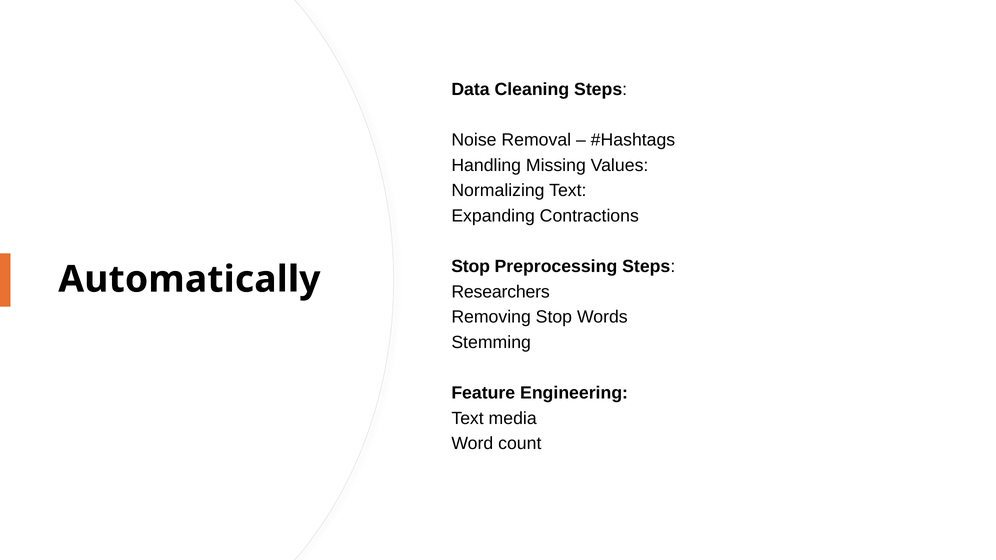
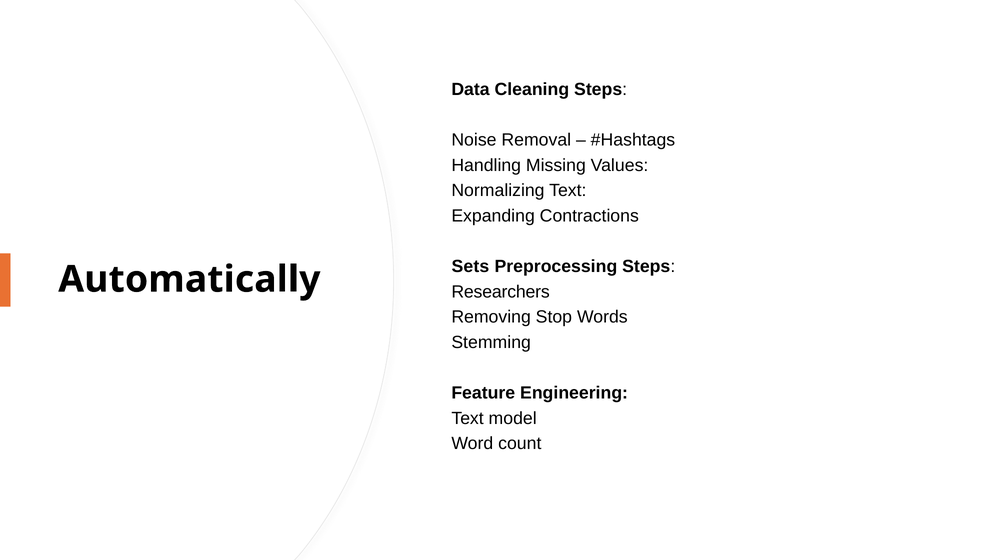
Stop at (471, 267): Stop -> Sets
media: media -> model
